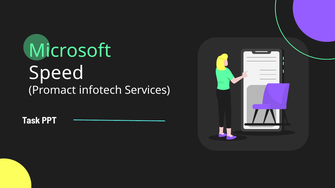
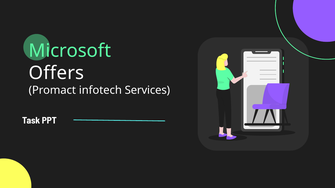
Speed: Speed -> Offers
